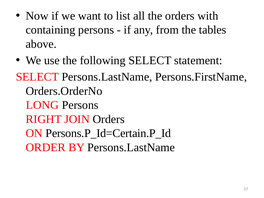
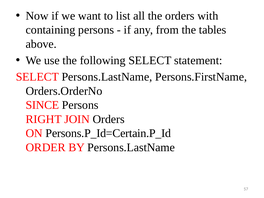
LONG: LONG -> SINCE
